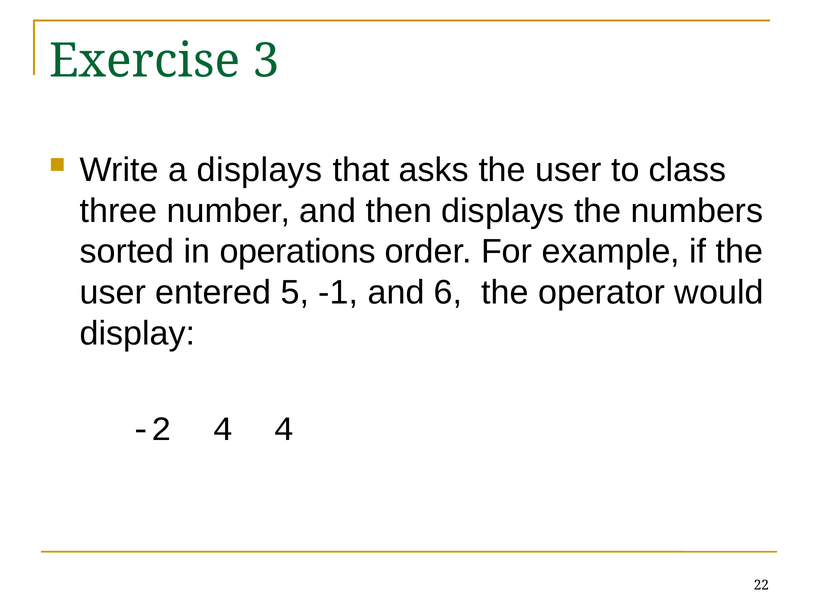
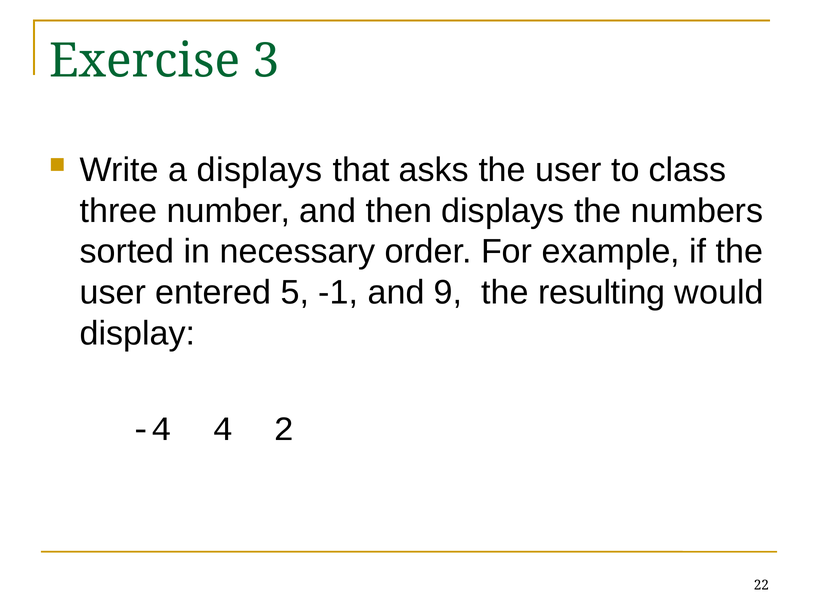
operations: operations -> necessary
6: 6 -> 9
operator: operator -> resulting
-2: -2 -> -4
4 4: 4 -> 2
